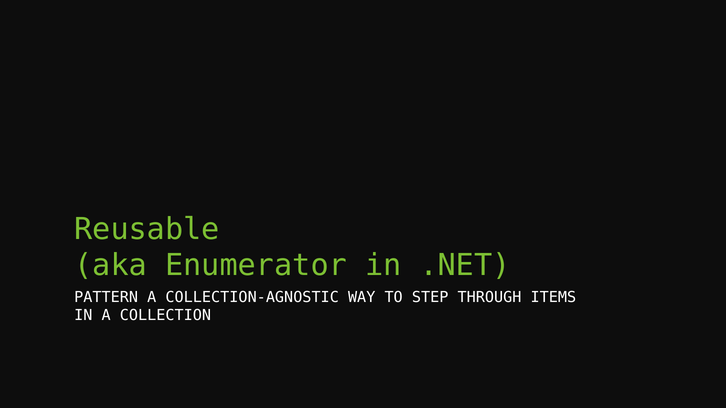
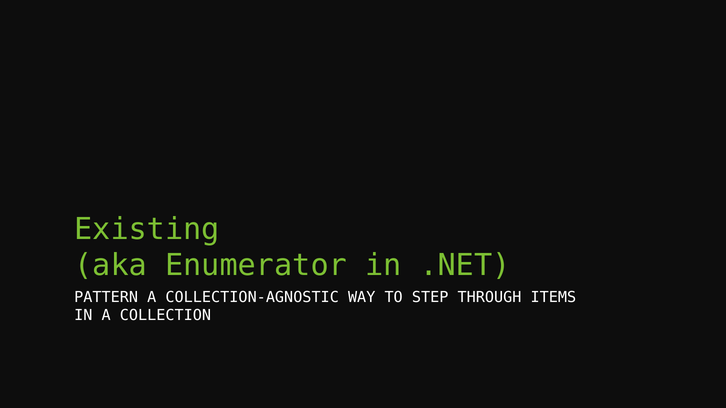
Reusable: Reusable -> Existing
